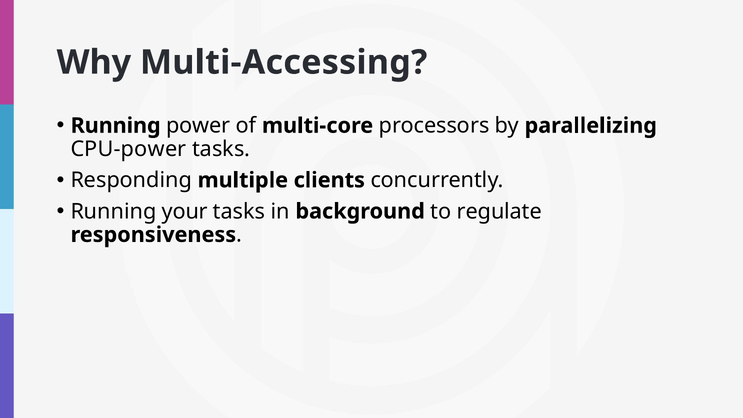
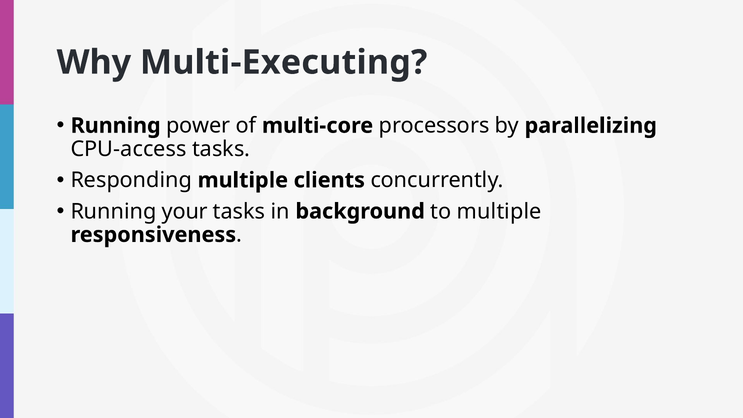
Multi-Accessing: Multi-Accessing -> Multi-Executing
CPU-power: CPU-power -> CPU-access
to regulate: regulate -> multiple
